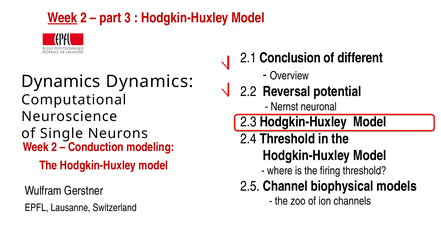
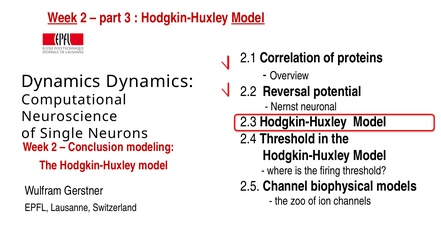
Model at (248, 18) underline: none -> present
Conclusion: Conclusion -> Correlation
different: different -> proteins
Conduction: Conduction -> Conclusion
